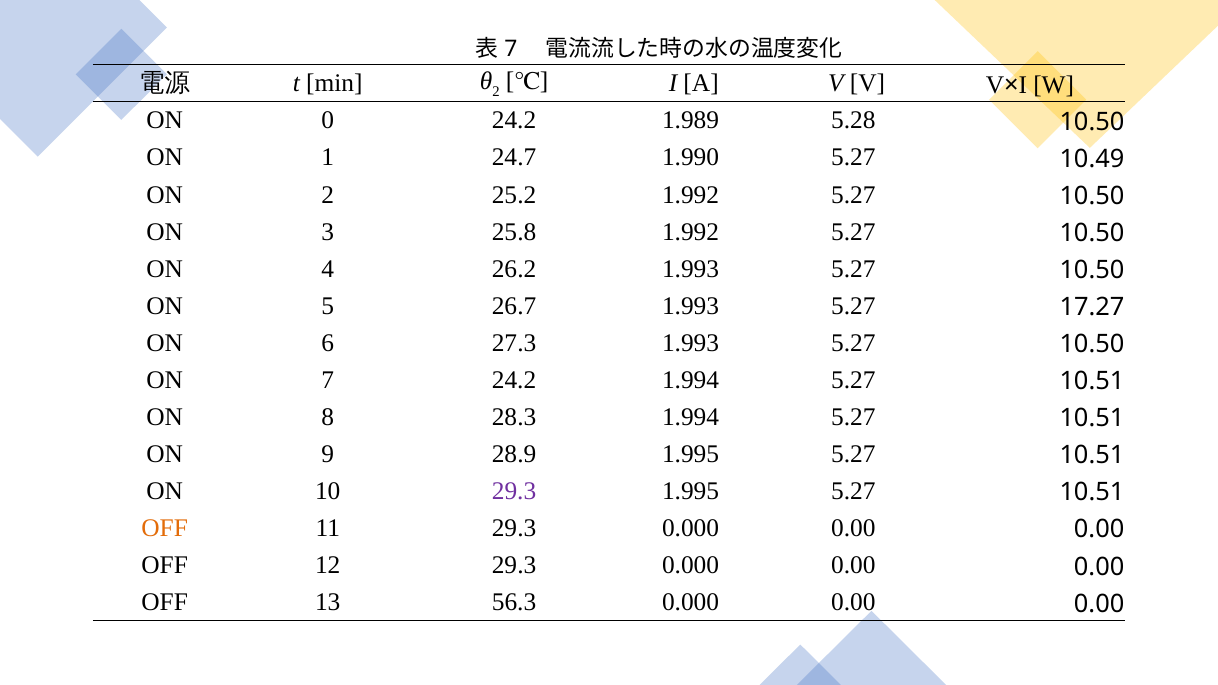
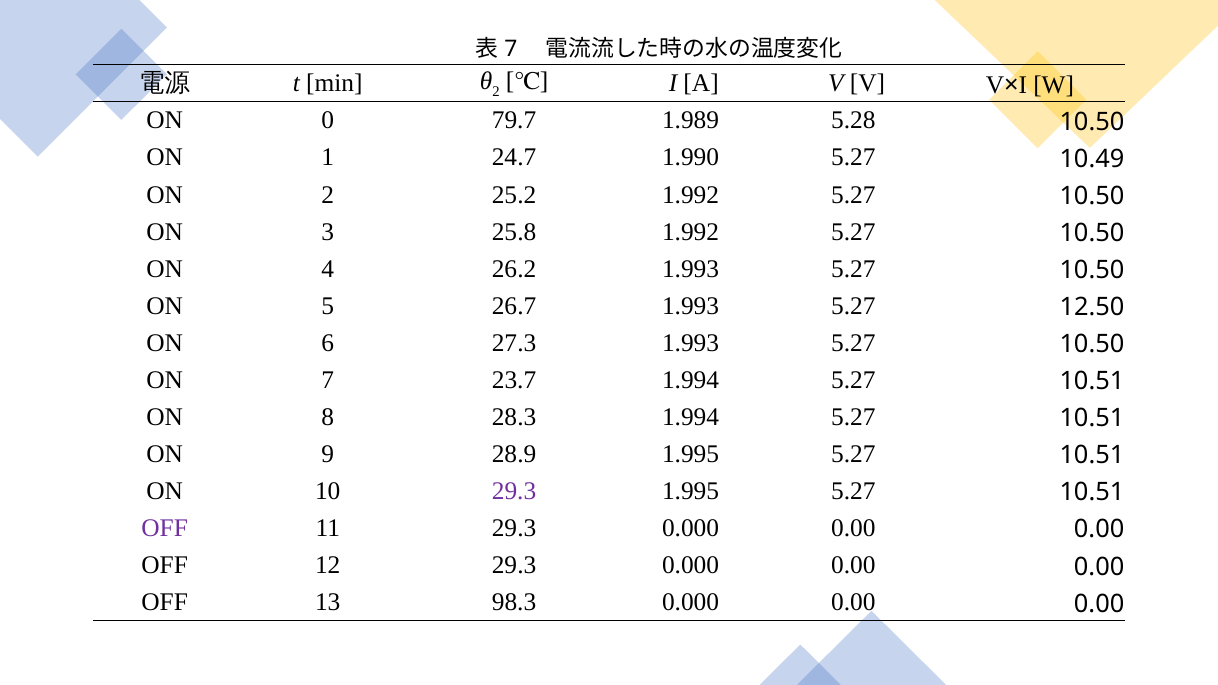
0 24.2: 24.2 -> 79.7
17.27: 17.27 -> 12.50
7 24.2: 24.2 -> 23.7
OFF at (165, 528) colour: orange -> purple
56.3: 56.3 -> 98.3
